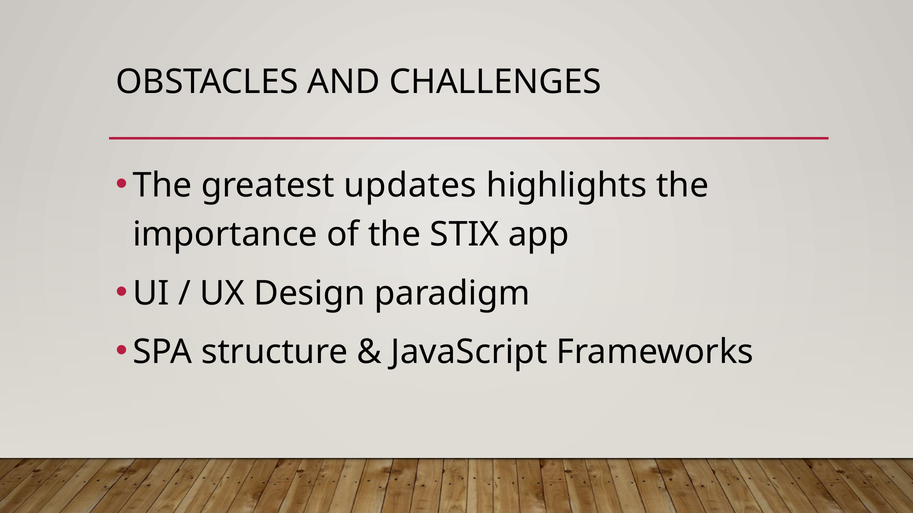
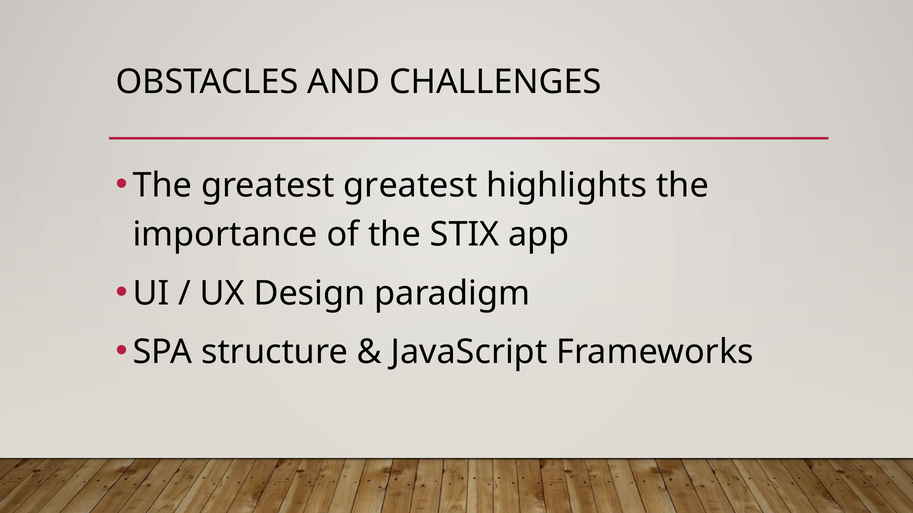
greatest updates: updates -> greatest
